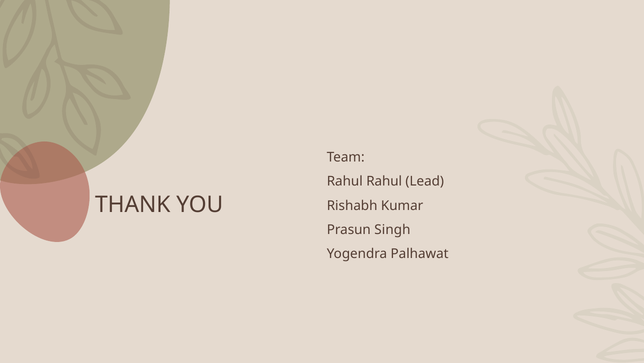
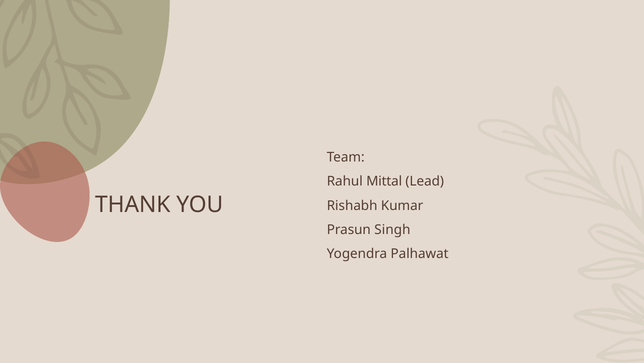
Rahul Rahul: Rahul -> Mittal
